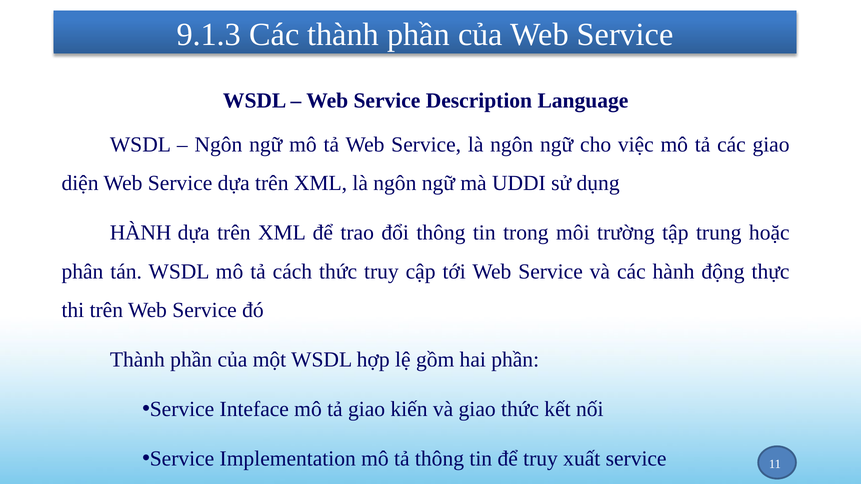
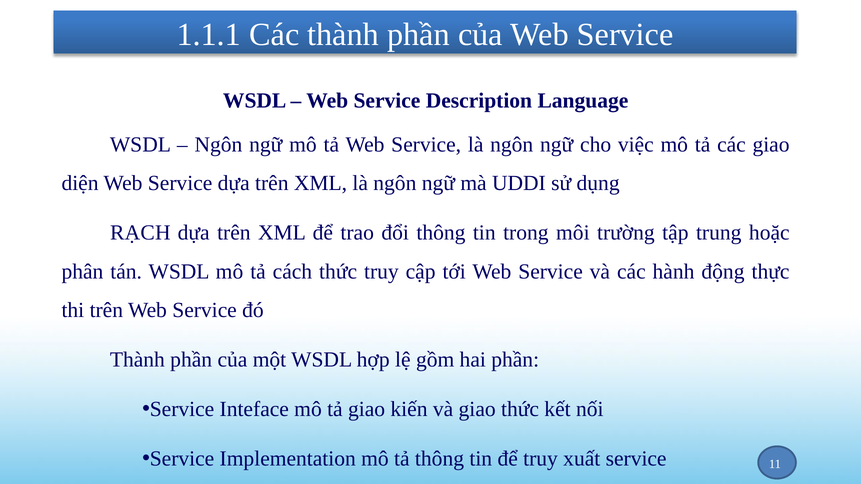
9.1.3: 9.1.3 -> 1.1.1
HÀNH at (141, 233): HÀNH -> RẠCH
